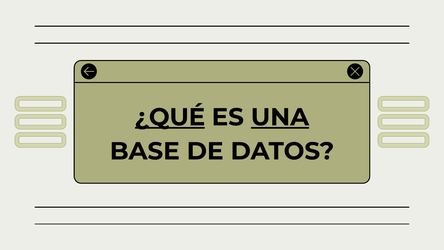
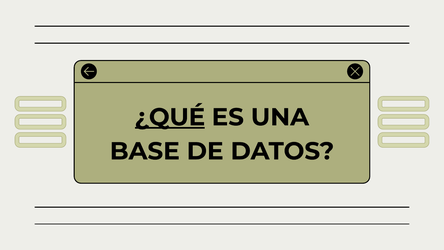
UNA underline: present -> none
